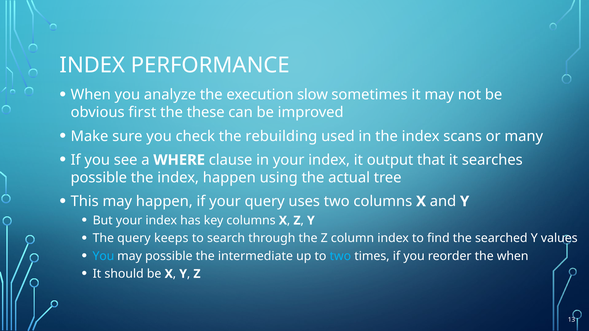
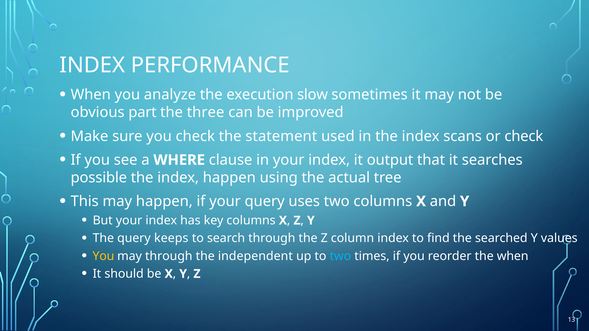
first: first -> part
these: these -> three
rebuilding: rebuilding -> statement
or many: many -> check
You at (103, 256) colour: light blue -> yellow
may possible: possible -> through
intermediate: intermediate -> independent
